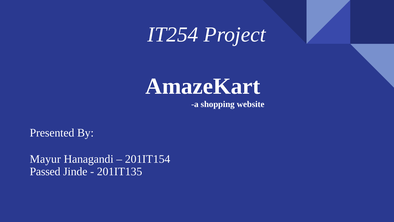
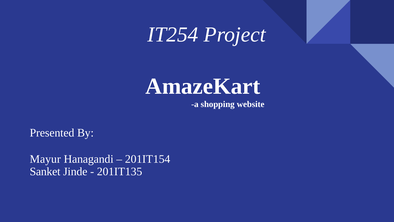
Passed: Passed -> Sanket
